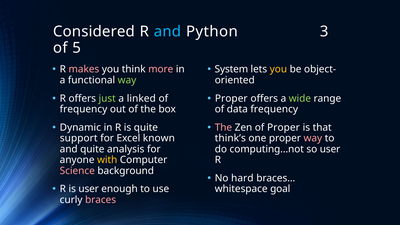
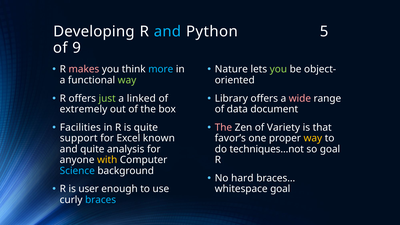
Considered: Considered -> Developing
3: 3 -> 5
5: 5 -> 9
more colour: pink -> light blue
System: System -> Nature
you at (278, 69) colour: yellow -> light green
Proper at (231, 98): Proper -> Library
wide colour: light green -> pink
frequency at (84, 109): frequency -> extremely
data frequency: frequency -> document
Dynamic: Dynamic -> Facilities
of Proper: Proper -> Variety
think’s: think’s -> favor’s
way at (313, 138) colour: pink -> yellow
computing…not: computing…not -> techniques…not
so user: user -> goal
Science colour: pink -> light blue
braces colour: pink -> light blue
